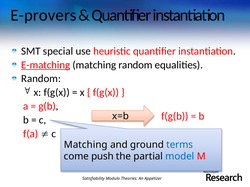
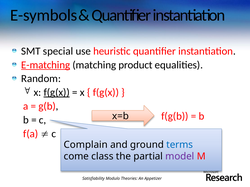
E-provers: E-provers -> E-symbols
matching random: random -> product
f(g(x at (57, 93) underline: none -> present
Matching at (86, 145): Matching -> Complain
push: push -> class
model colour: blue -> purple
